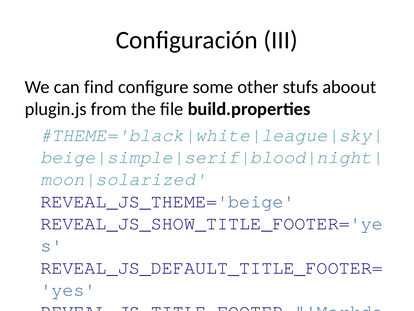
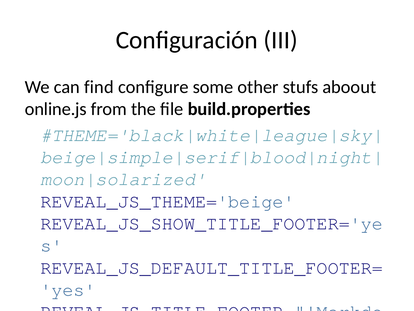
plugin.js: plugin.js -> online.js
